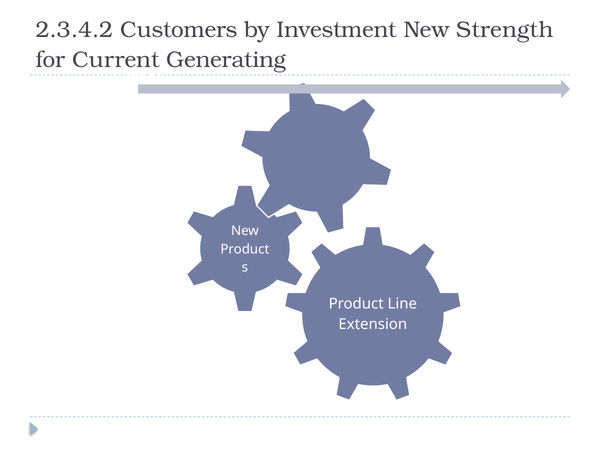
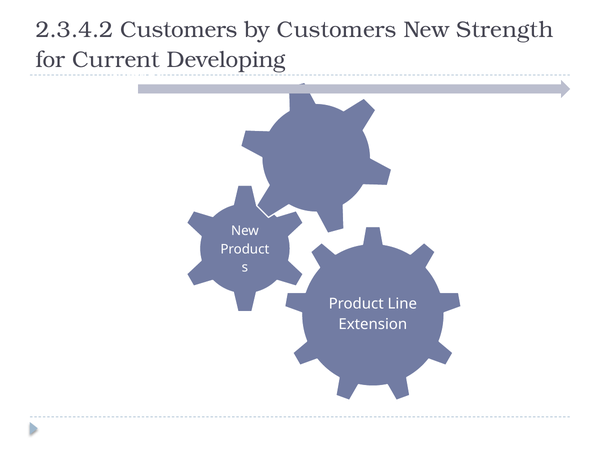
by Investment: Investment -> Customers
Generating: Generating -> Developing
